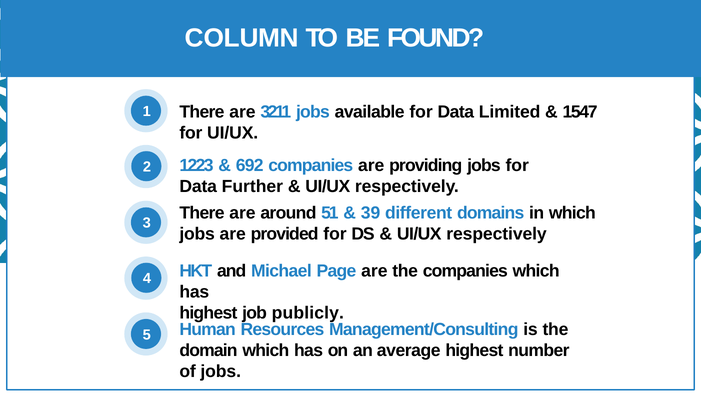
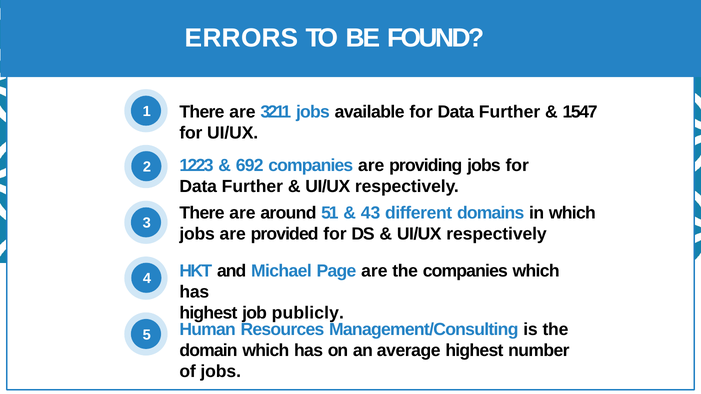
COLUMN: COLUMN -> ERRORS
available for Data Limited: Limited -> Further
39: 39 -> 43
